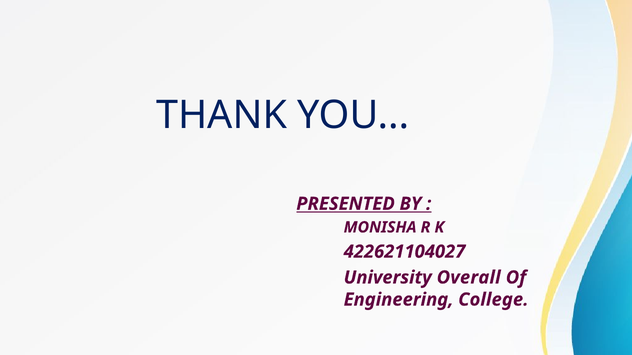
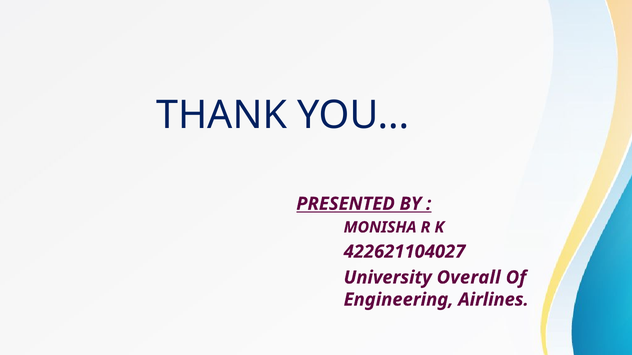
College: College -> Airlines
